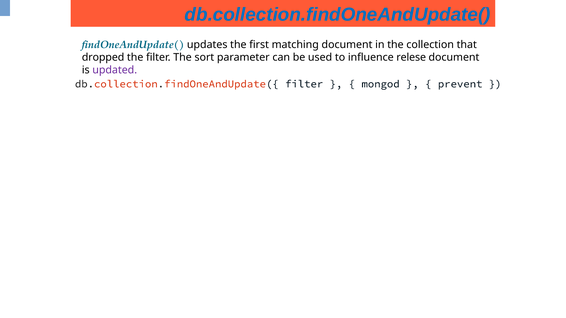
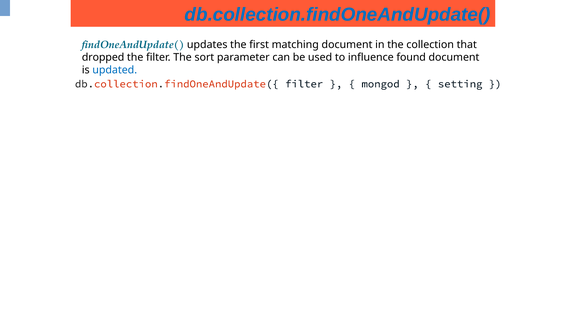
relese: relese -> found
updated colour: purple -> blue
prevent: prevent -> setting
